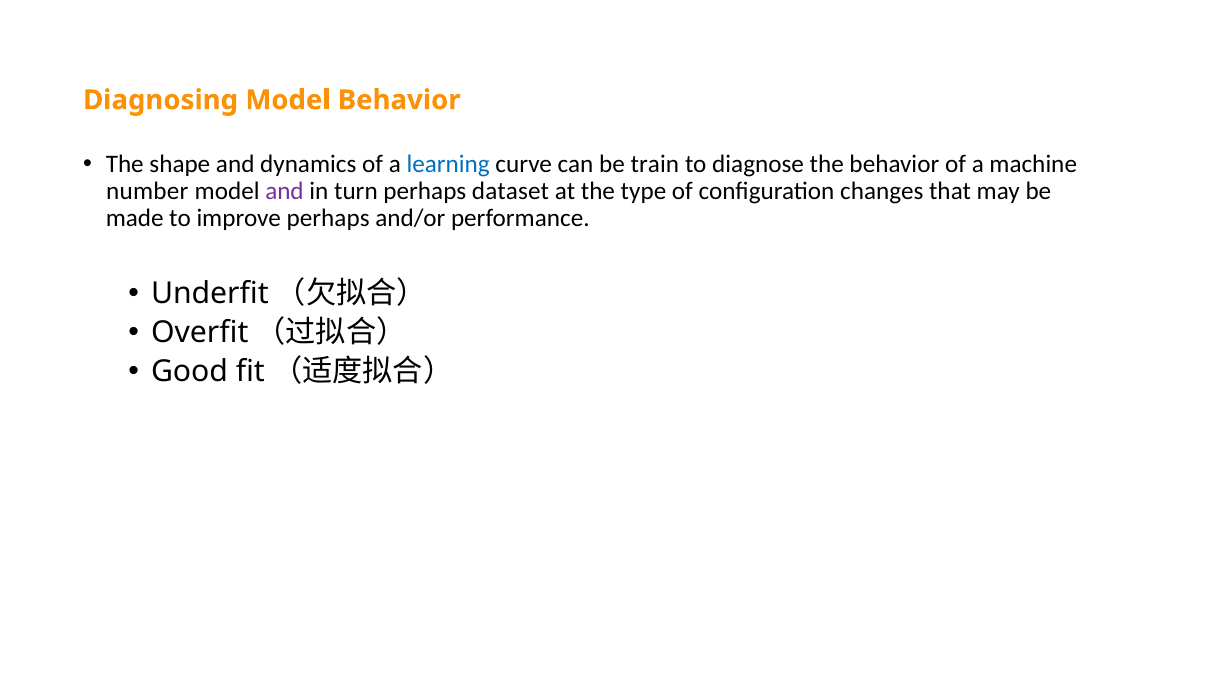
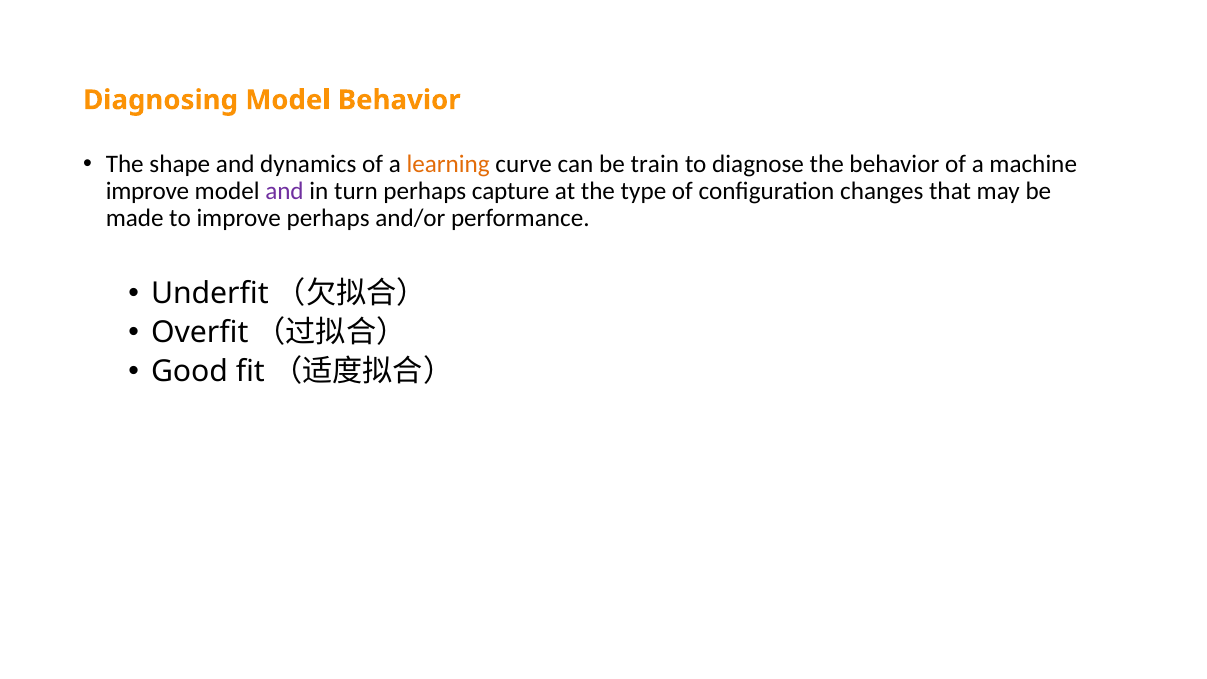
learning colour: blue -> orange
number at (147, 191): number -> improve
dataset: dataset -> capture
